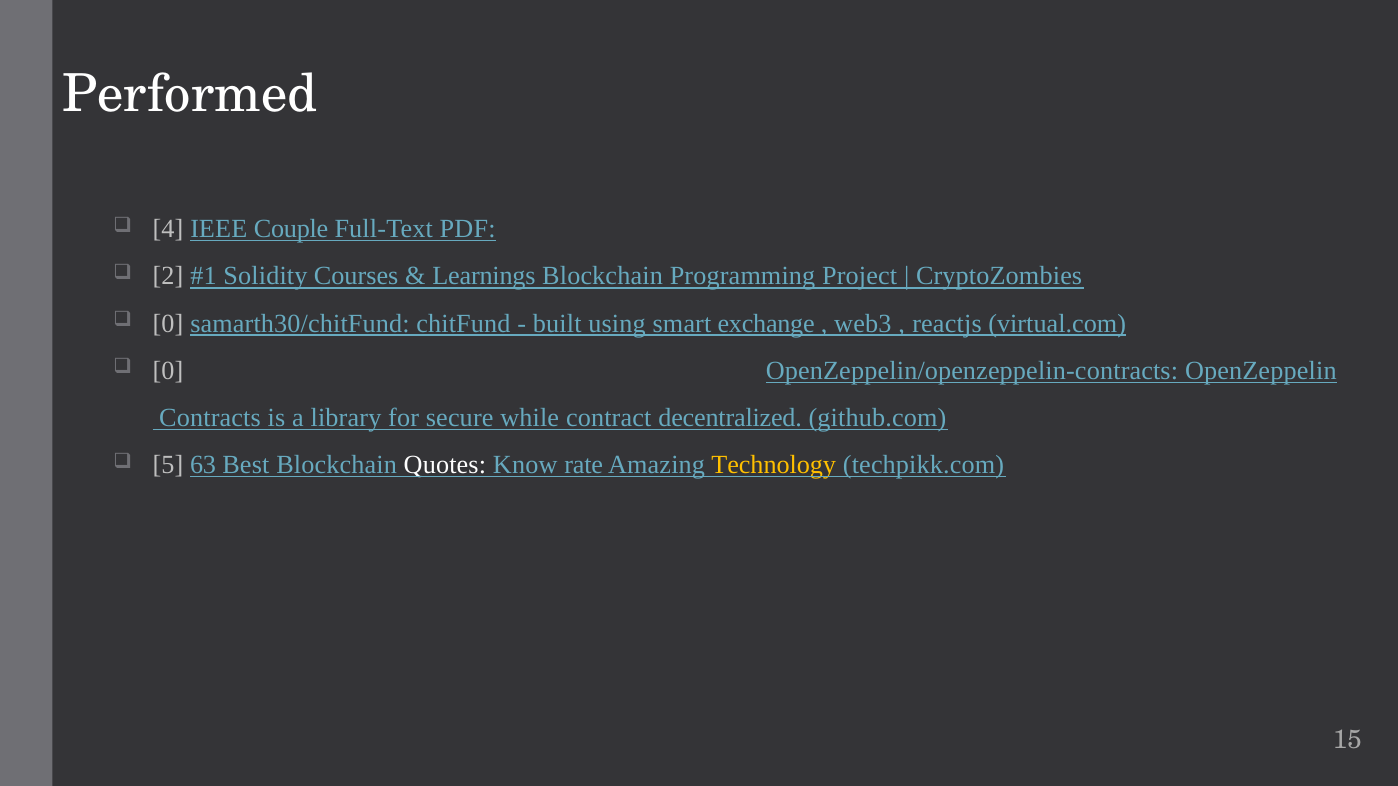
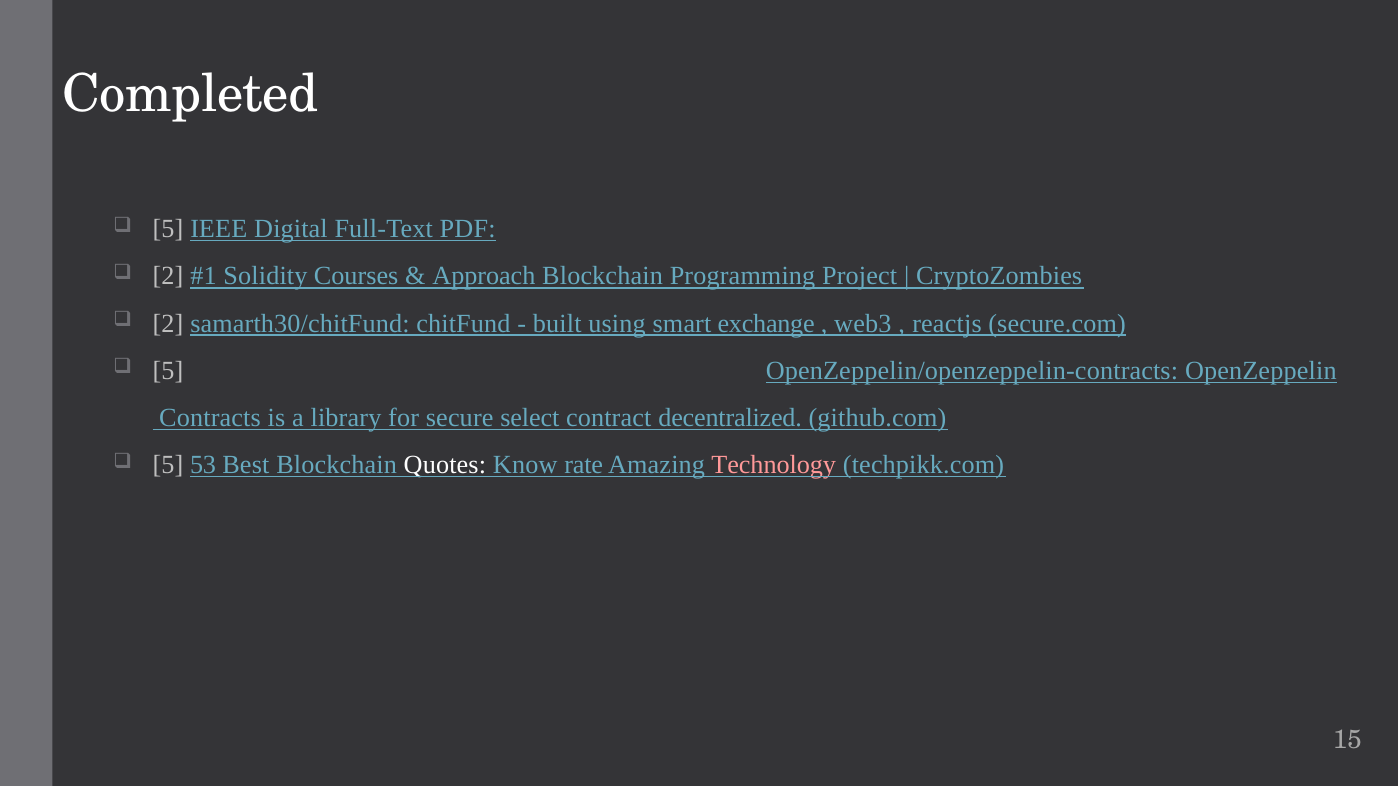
Performed: Performed -> Completed
4 at (168, 229): 4 -> 5
Couple: Couple -> Digital
Learnings: Learnings -> Approach
0 at (168, 324): 0 -> 2
virtual.com: virtual.com -> secure.com
0 at (168, 371): 0 -> 5
while: while -> select
63: 63 -> 53
Technology colour: yellow -> pink
